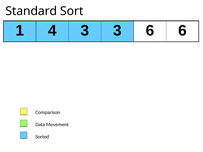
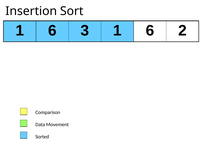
Standard: Standard -> Insertion
4 at (52, 31): 4 -> 6
3 3: 3 -> 1
6 6: 6 -> 2
